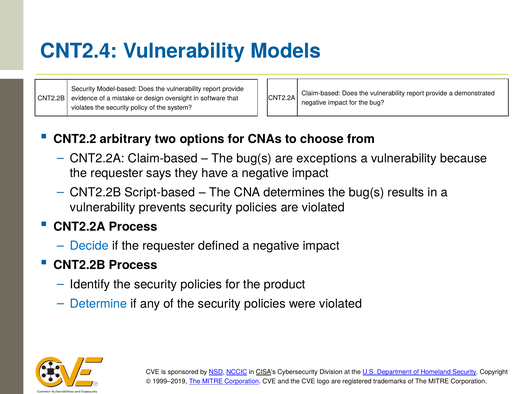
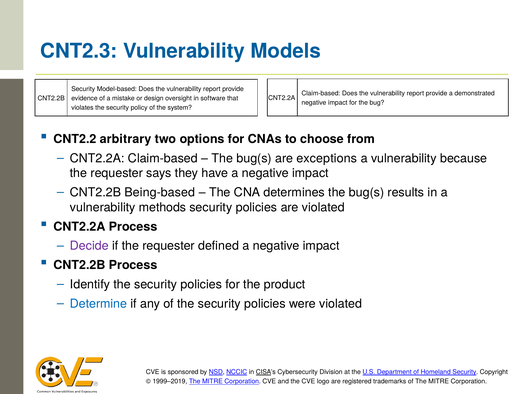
CNT2.4: CNT2.4 -> CNT2.3
Script-based: Script-based -> Being-based
prevents: prevents -> methods
Decide colour: blue -> purple
